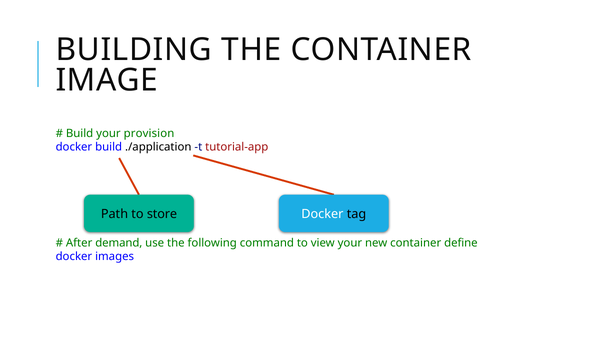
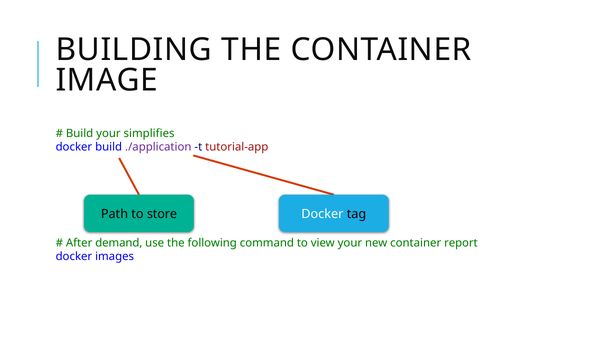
provision: provision -> simplifies
./application colour: black -> purple
define: define -> report
